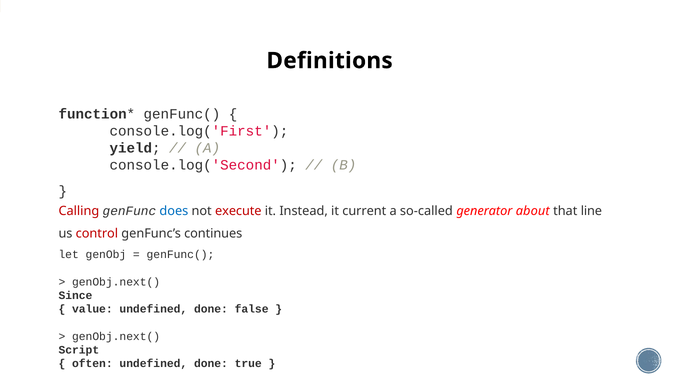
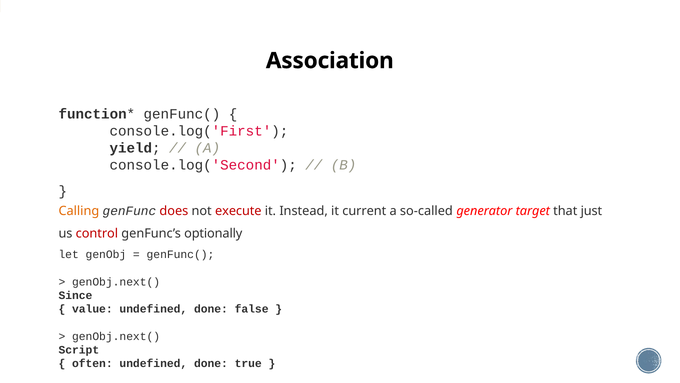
Definitions: Definitions -> Association
Calling colour: red -> orange
does colour: blue -> red
about: about -> target
line: line -> just
continues: continues -> optionally
